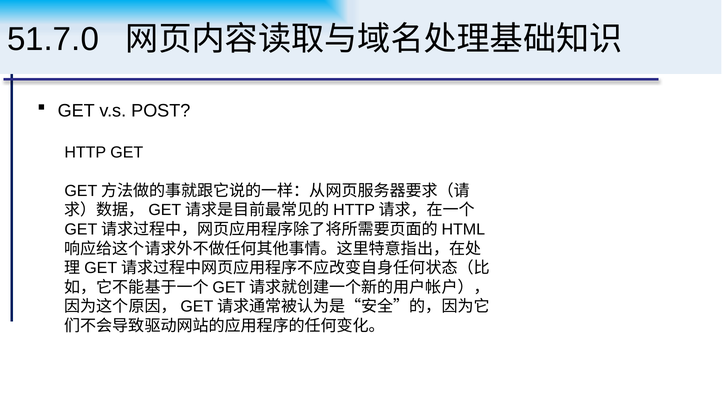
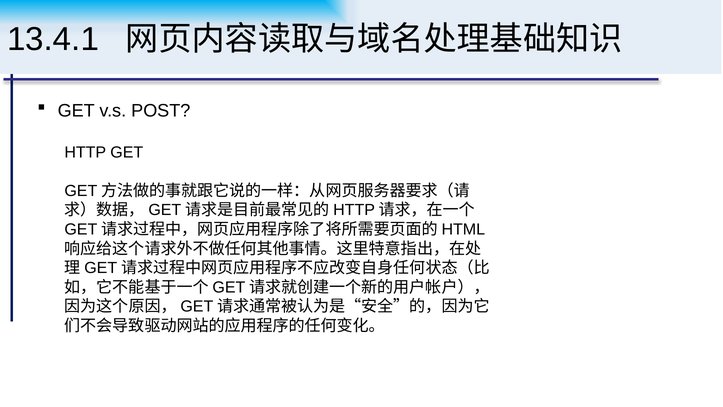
51.7.0: 51.7.0 -> 13.4.1
